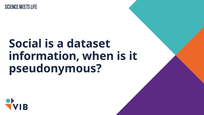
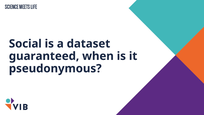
information: information -> guaranteed
